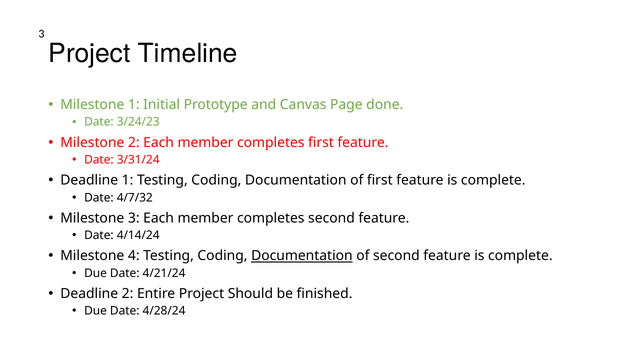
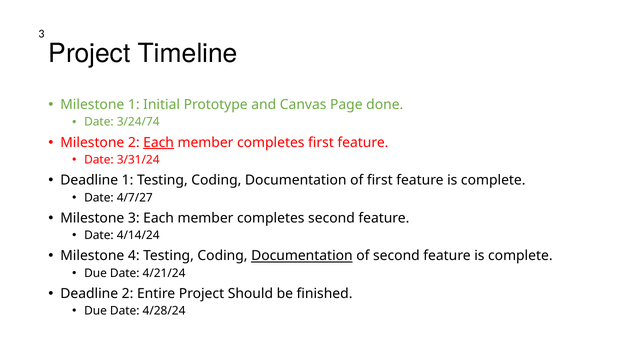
3/24/23: 3/24/23 -> 3/24/74
Each at (159, 143) underline: none -> present
4/7/32: 4/7/32 -> 4/7/27
